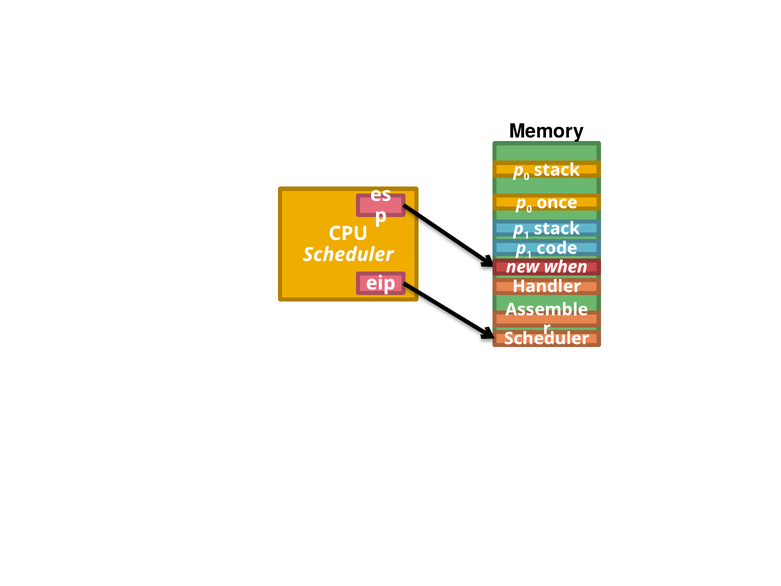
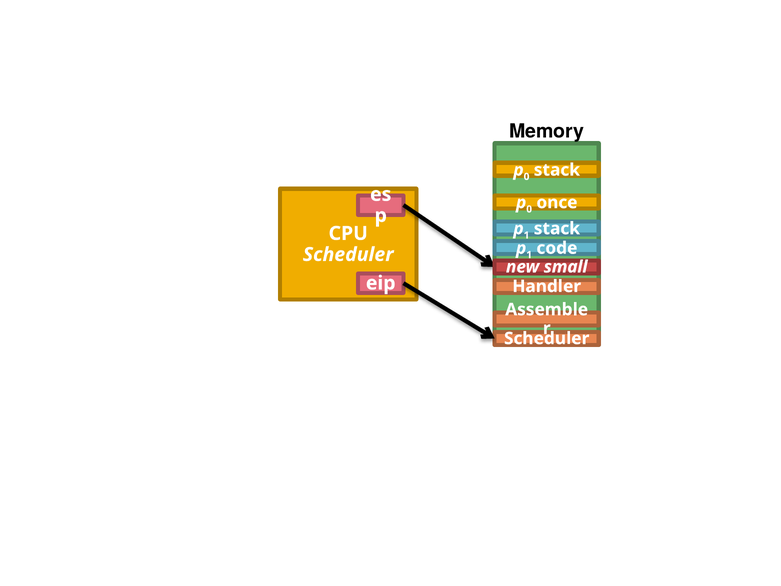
when: when -> small
